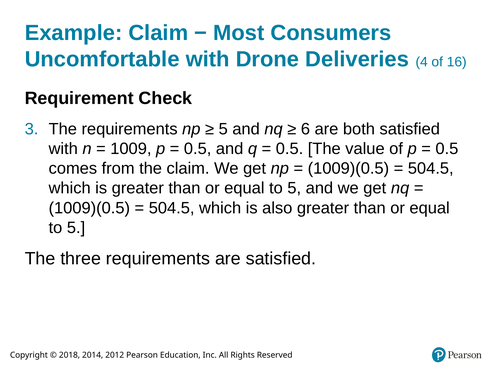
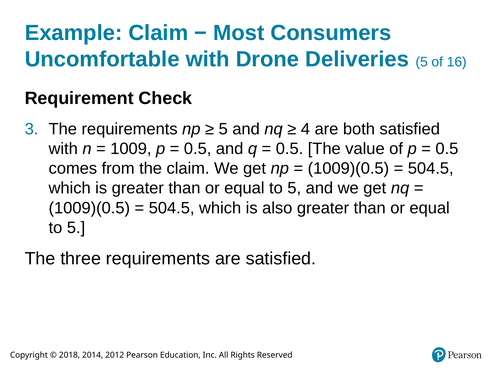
Deliveries 4: 4 -> 5
6: 6 -> 4
